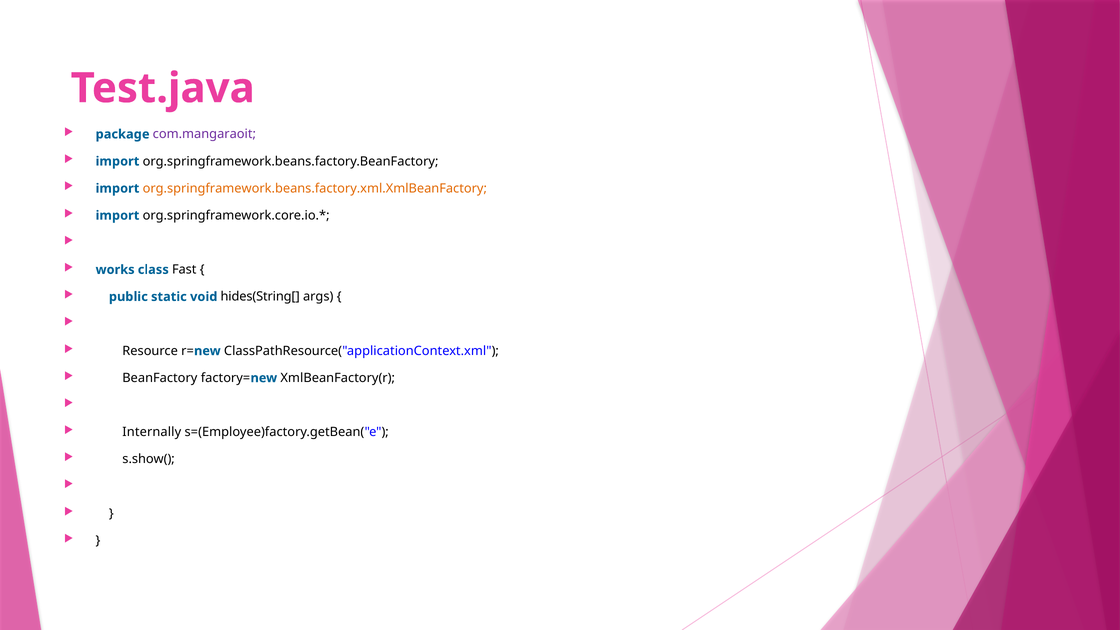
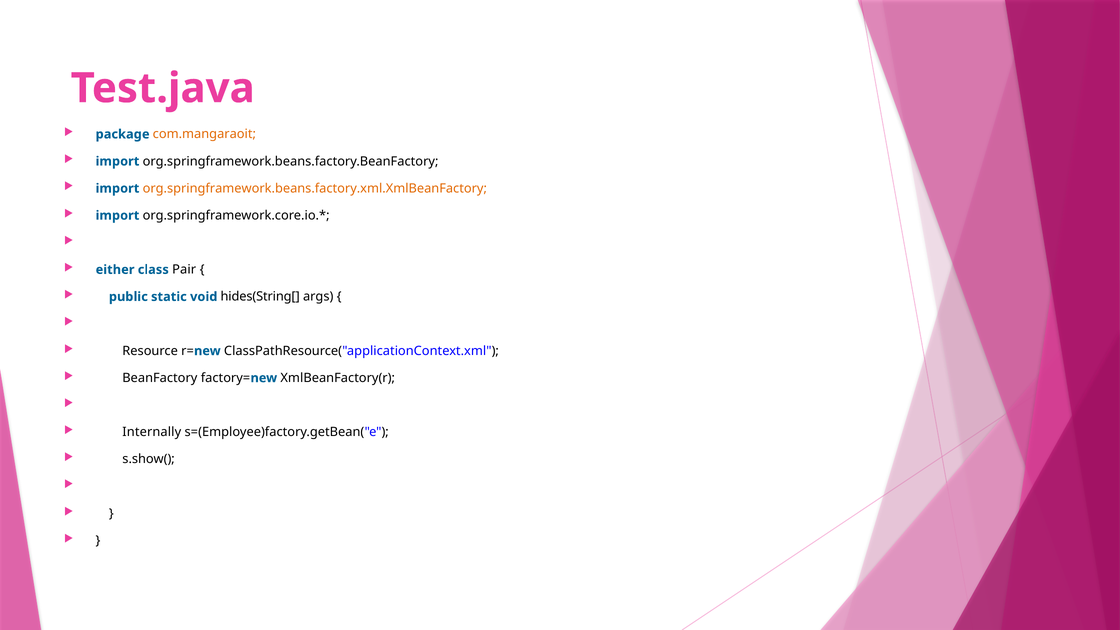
com.mangaraoit colour: purple -> orange
works: works -> either
Fast: Fast -> Pair
